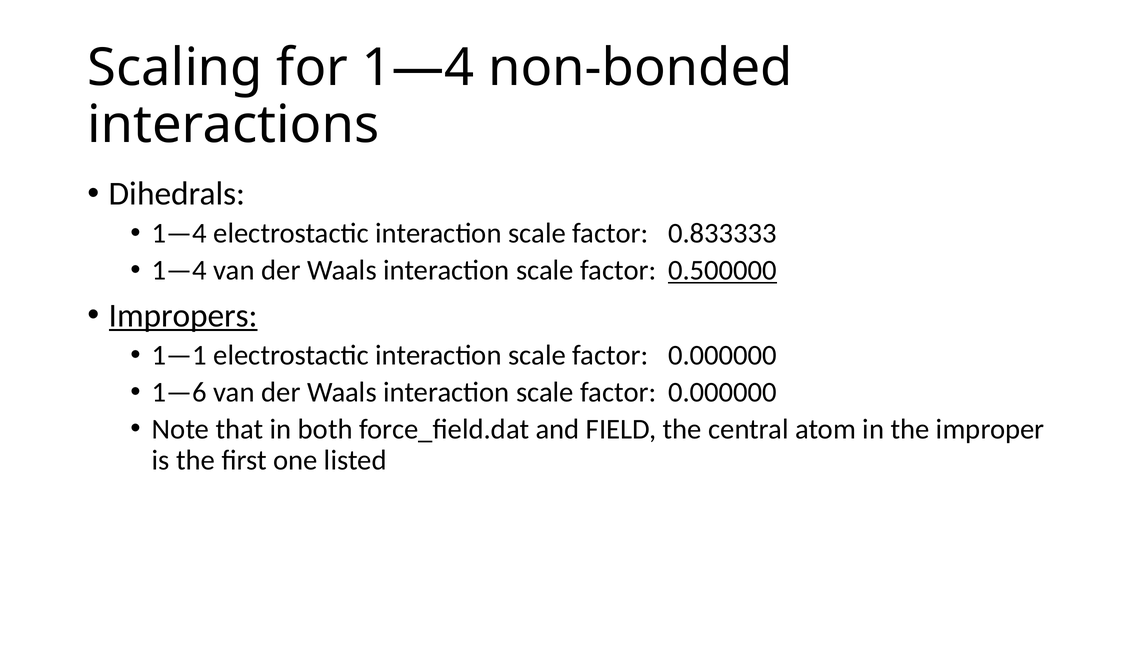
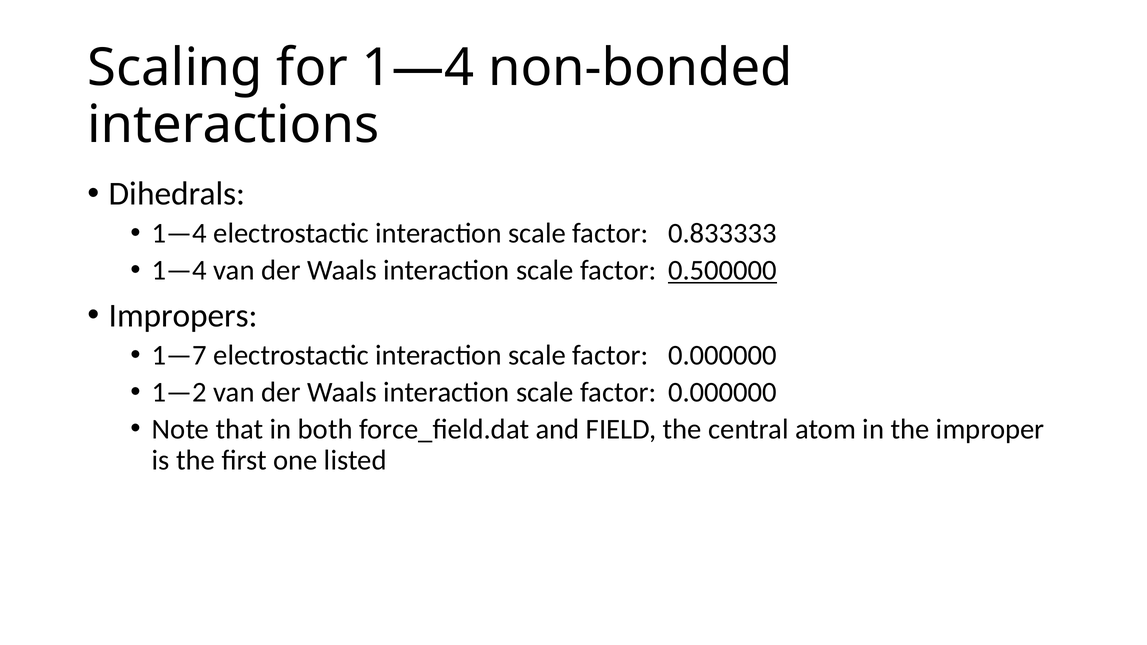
Impropers underline: present -> none
1—1: 1—1 -> 1—7
1—6: 1—6 -> 1—2
